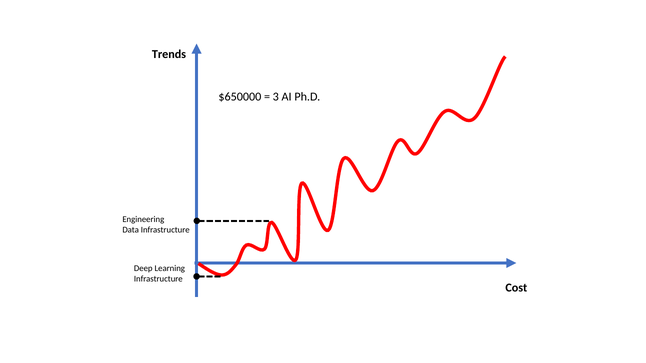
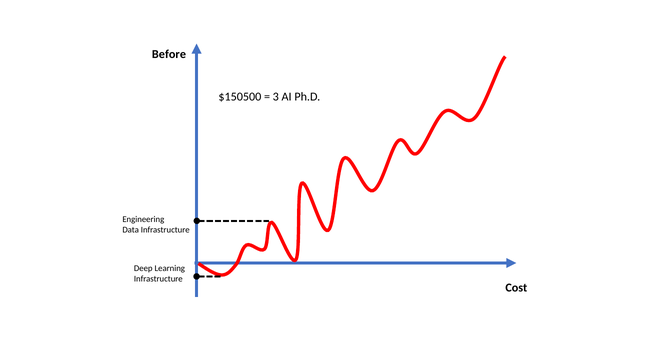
Trends: Trends -> Before
$650000: $650000 -> $150500
